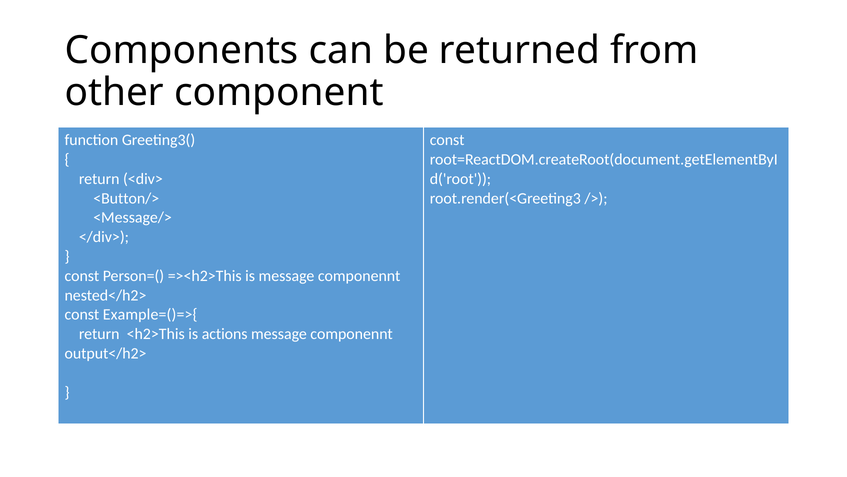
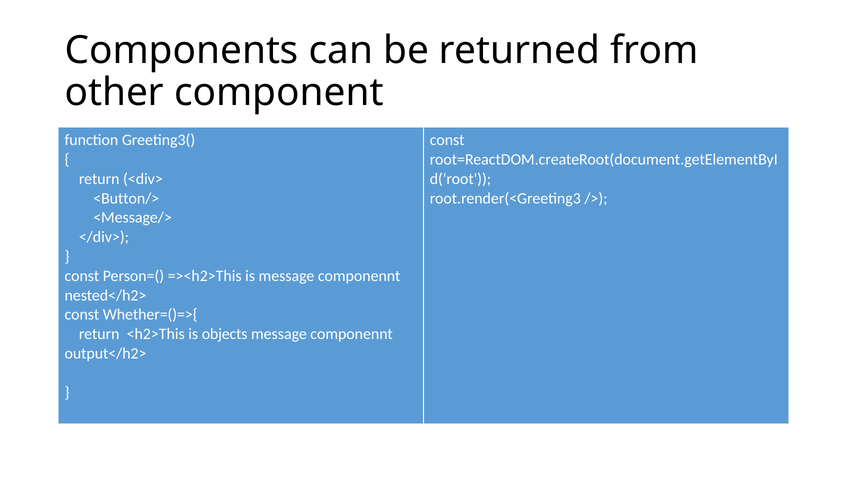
Example=()=>{: Example=()=>{ -> Whether=()=>{
actions: actions -> objects
